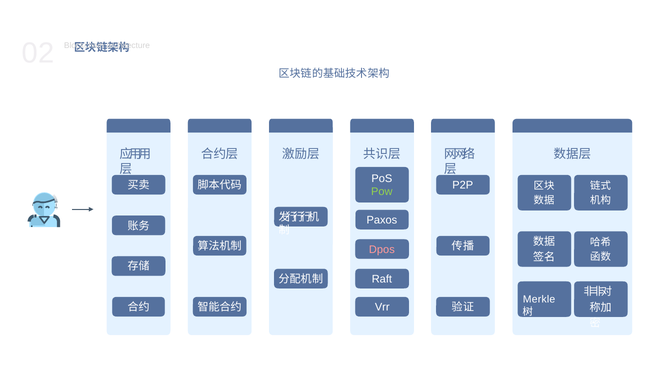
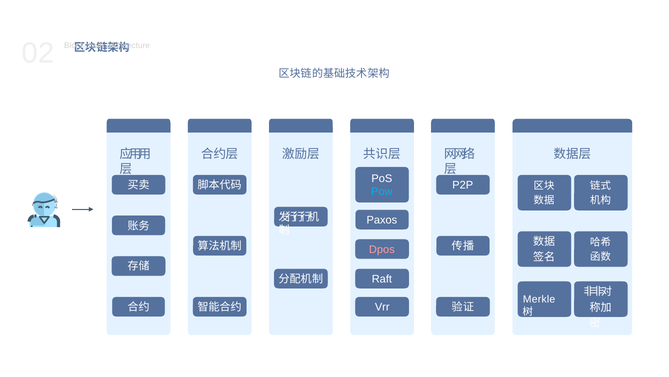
Pow colour: light green -> light blue
